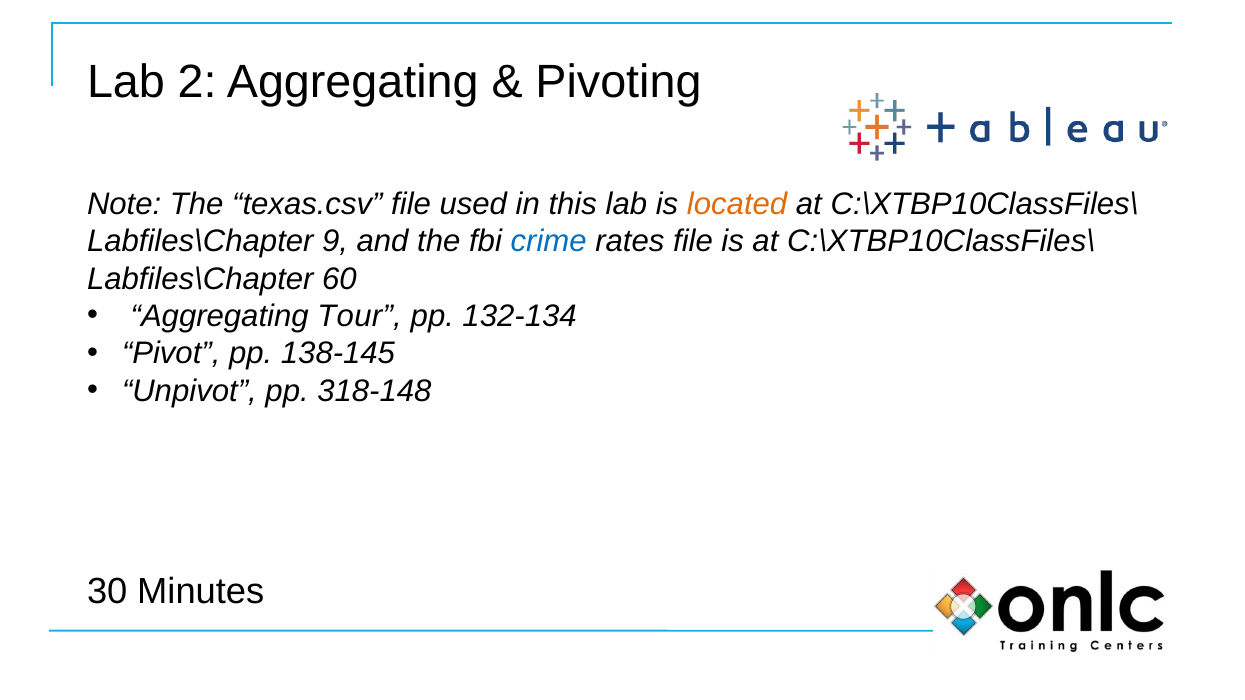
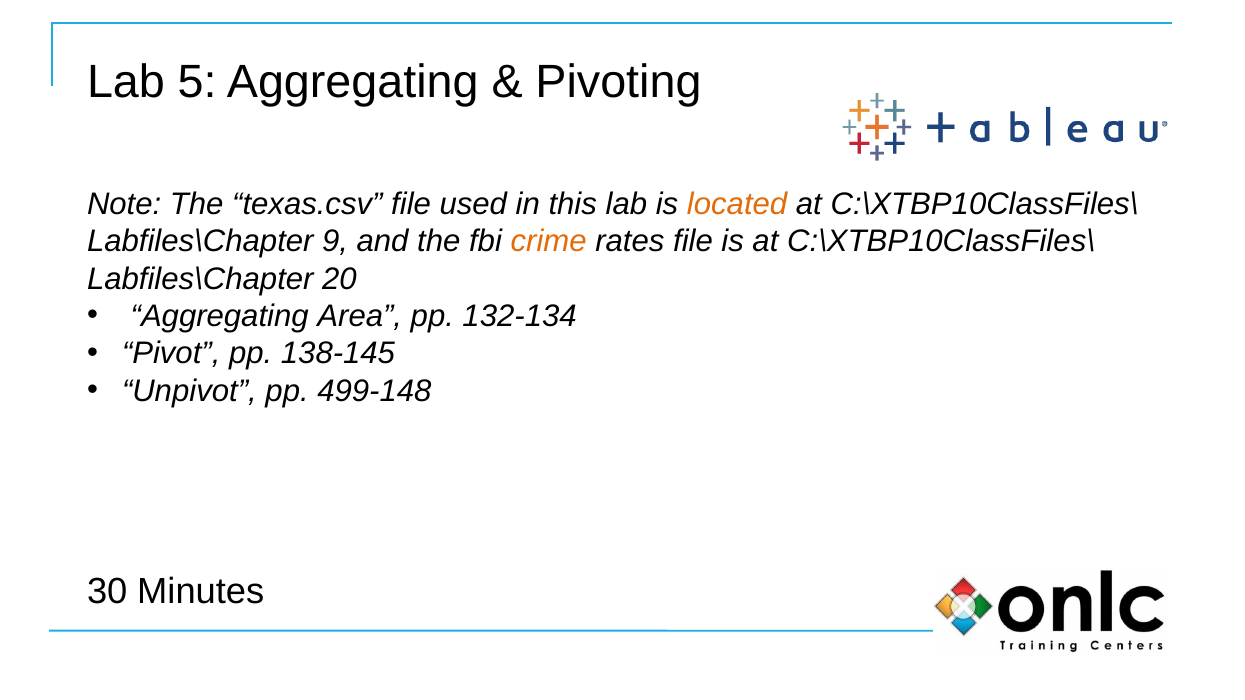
2: 2 -> 5
crime colour: blue -> orange
60: 60 -> 20
Tour: Tour -> Area
318-148: 318-148 -> 499-148
